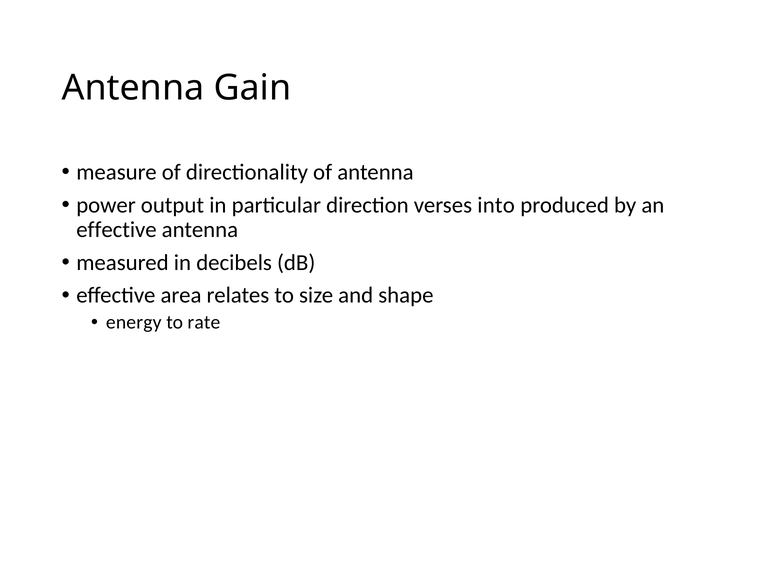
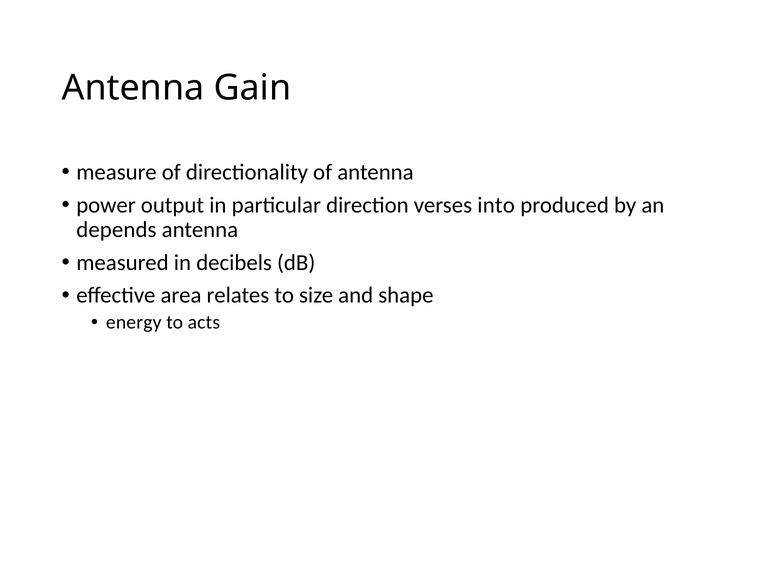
effective at (117, 230): effective -> depends
rate: rate -> acts
